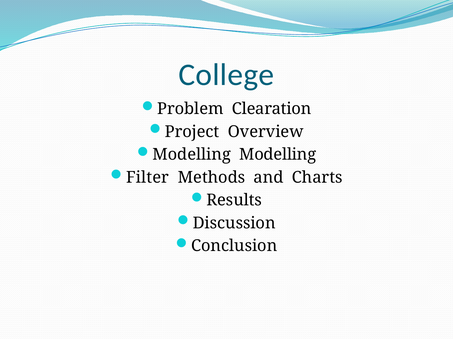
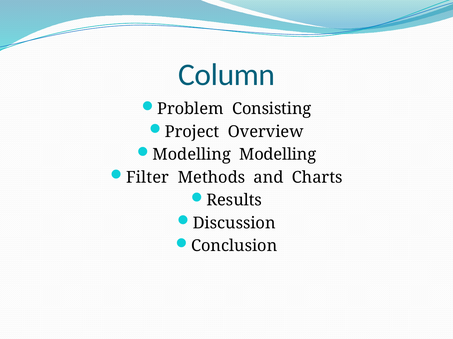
College: College -> Column
Clearation: Clearation -> Consisting
